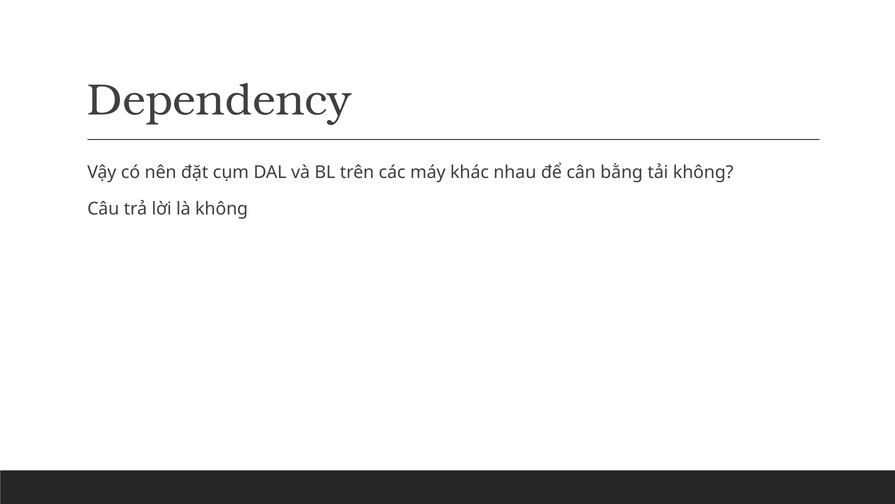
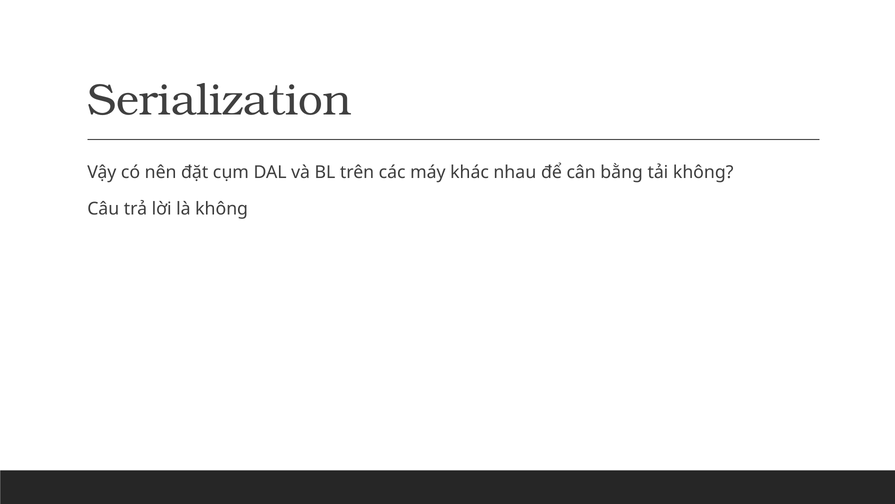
Dependency: Dependency -> Serialization
